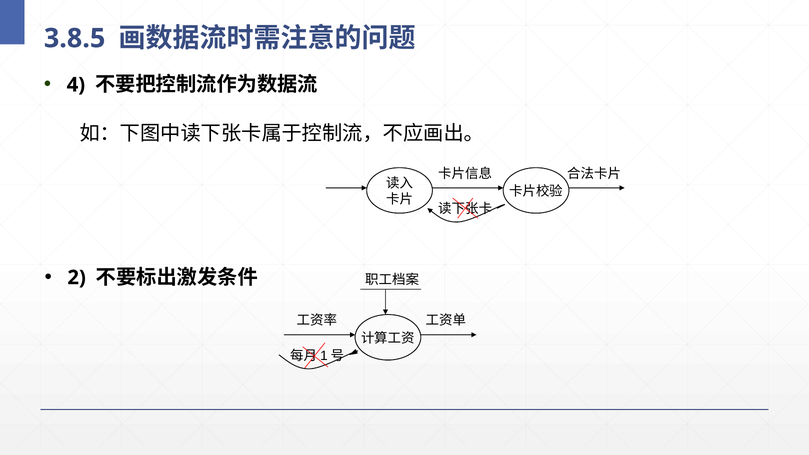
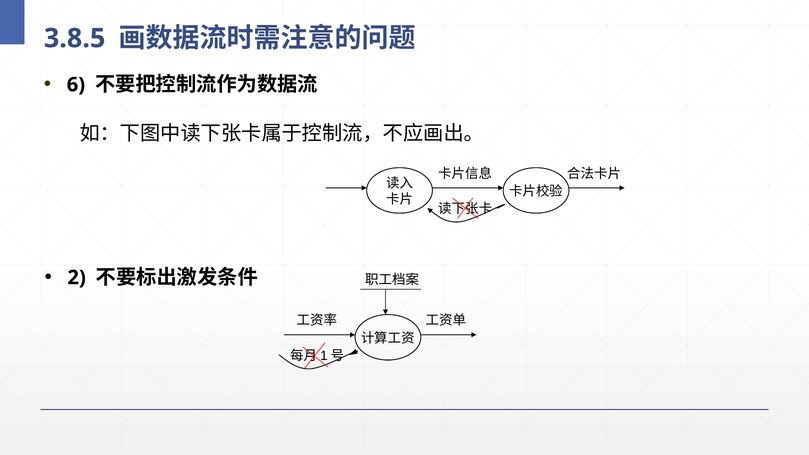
4: 4 -> 6
